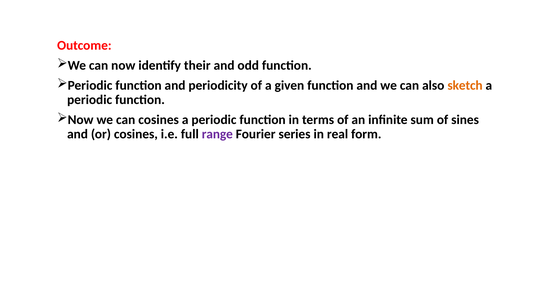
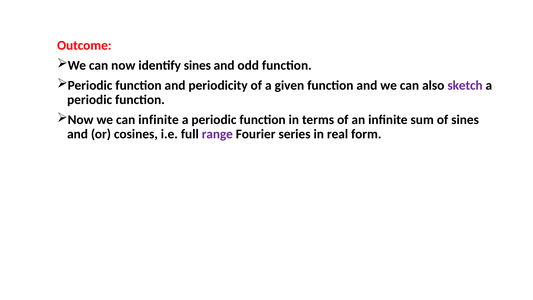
identify their: their -> sines
sketch colour: orange -> purple
can cosines: cosines -> infinite
